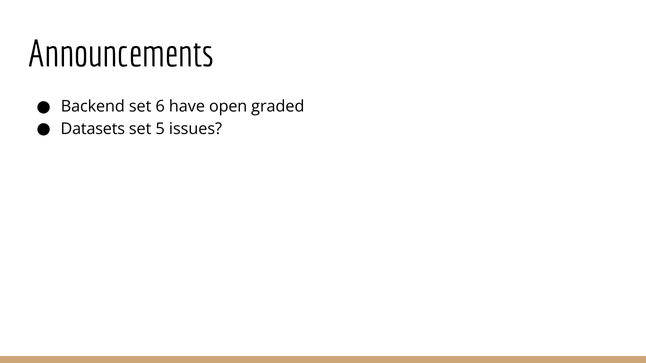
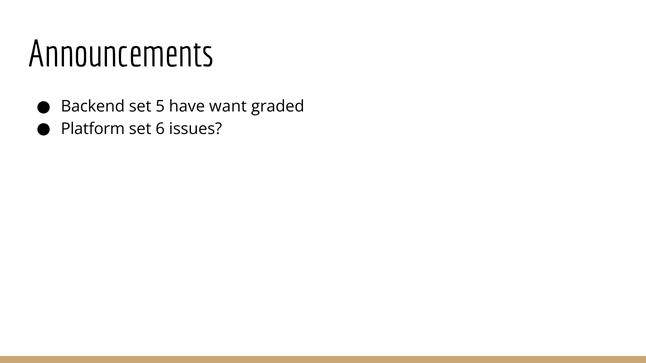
6: 6 -> 5
open: open -> want
Datasets: Datasets -> Platform
5: 5 -> 6
